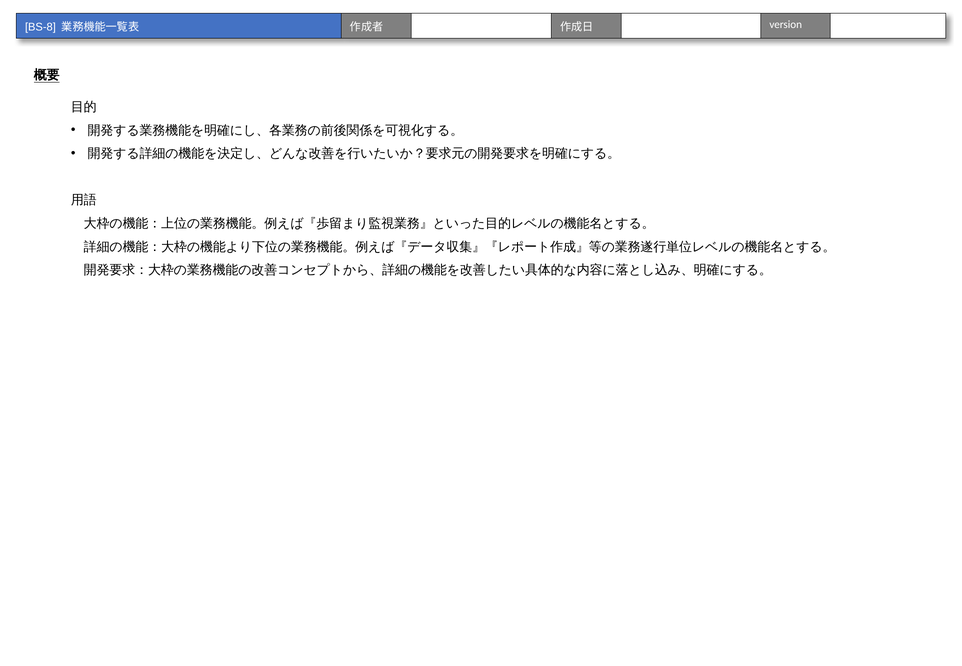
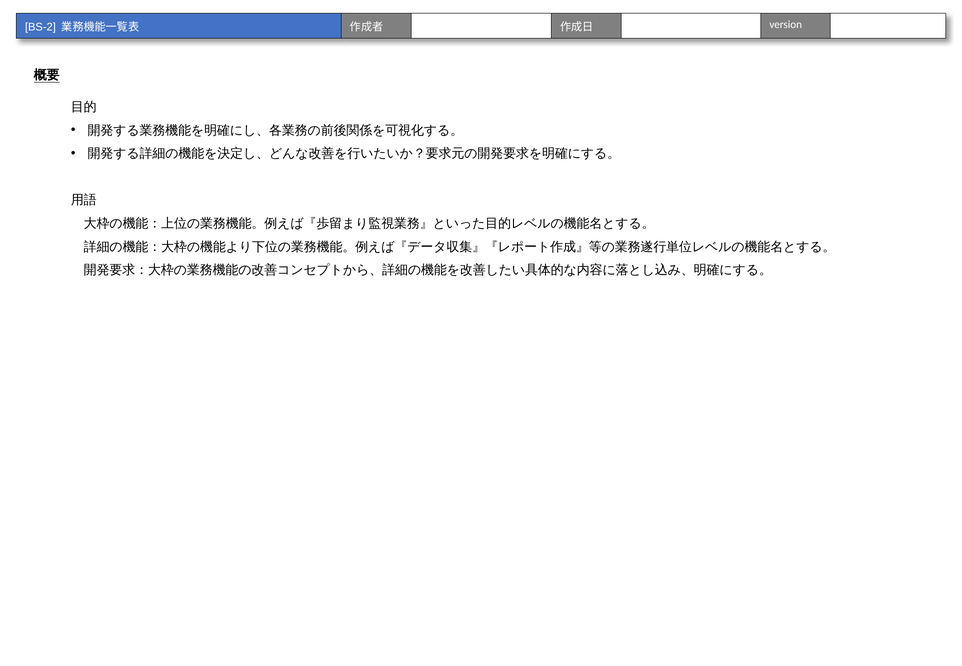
BS-8: BS-8 -> BS-2
